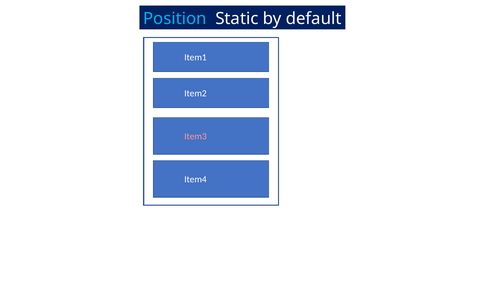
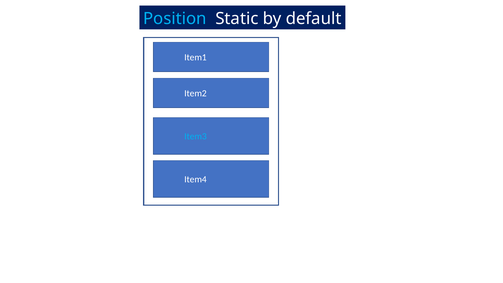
Item3 colour: pink -> light blue
